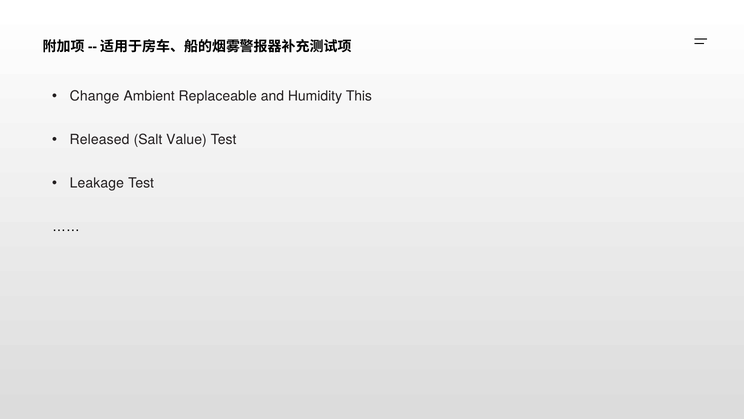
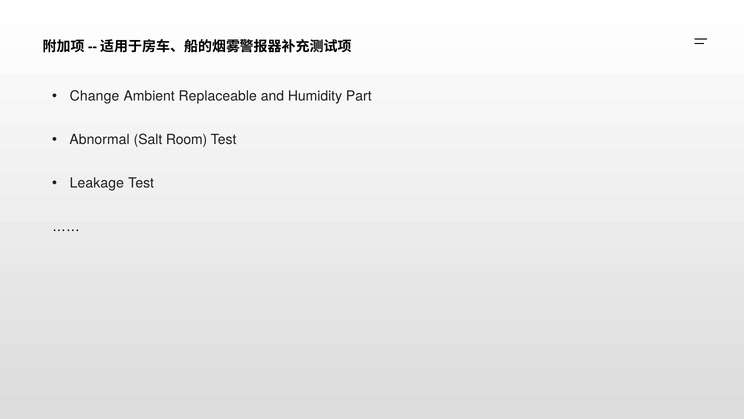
This: This -> Part
Released: Released -> Abnormal
Value: Value -> Room
